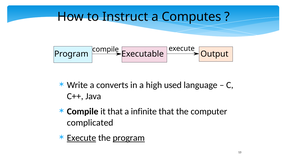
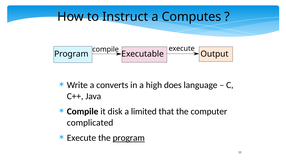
used: used -> does
it that: that -> disk
infinite: infinite -> limited
Execute at (82, 138) underline: present -> none
